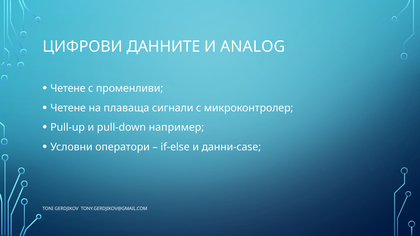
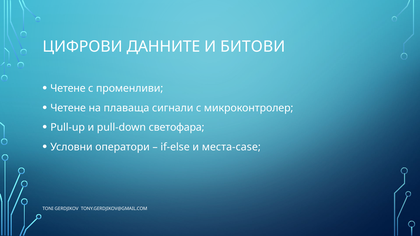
ANALOG: ANALOG -> БИТОВИ
например: например -> светофара
данни-case: данни-case -> места-case
